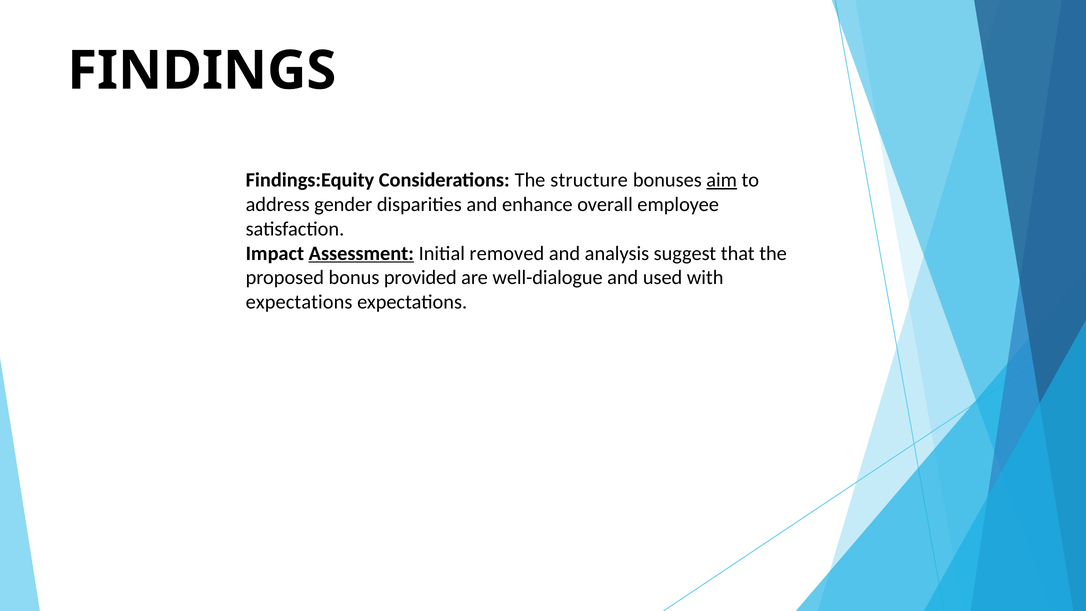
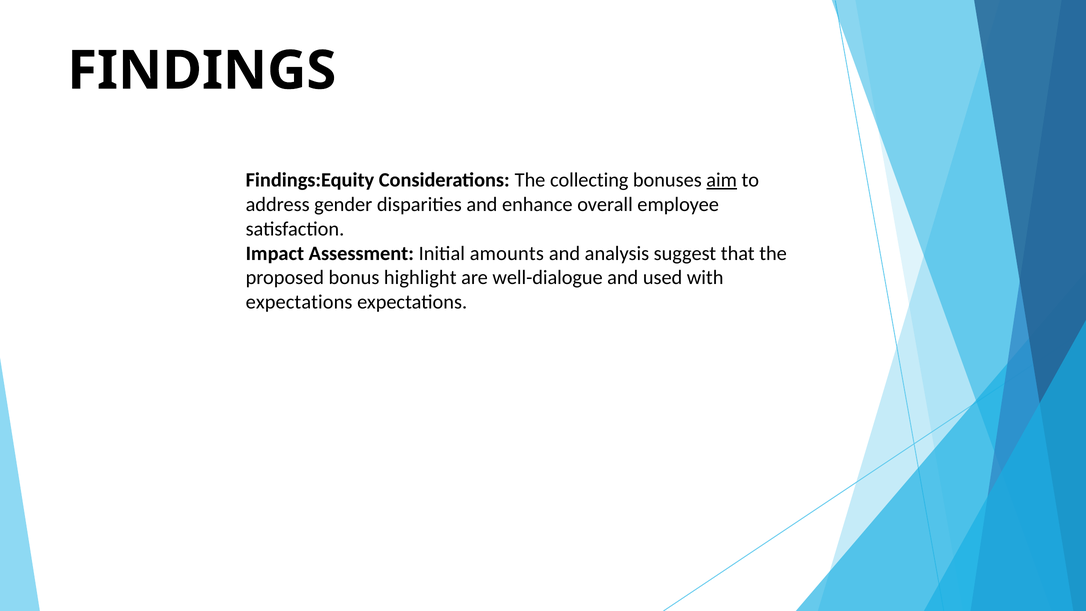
structure: structure -> collecting
Assessment underline: present -> none
removed: removed -> amounts
provided: provided -> highlight
